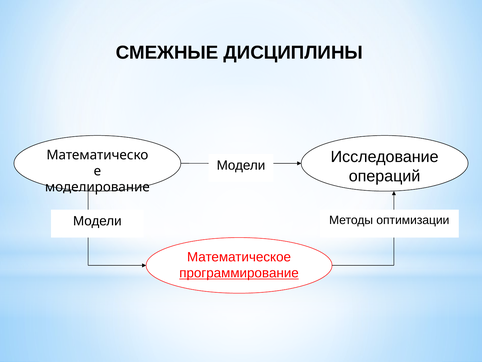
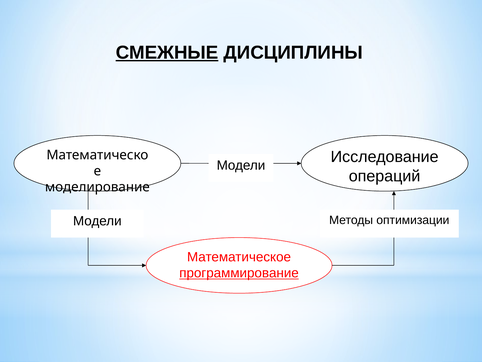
СМЕЖНЫЕ underline: none -> present
